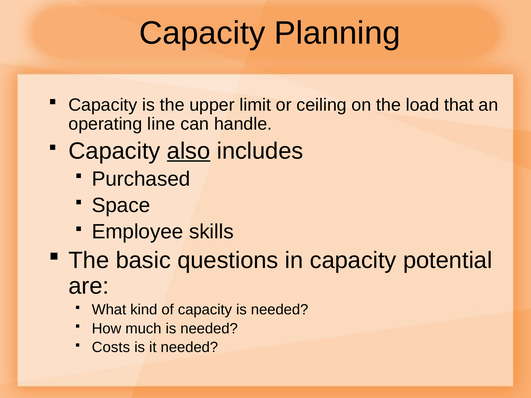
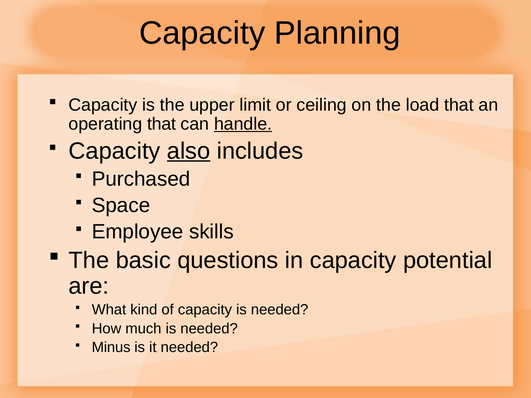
operating line: line -> that
handle underline: none -> present
Costs: Costs -> Minus
